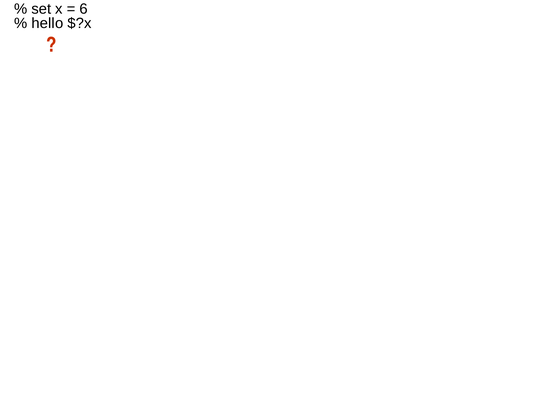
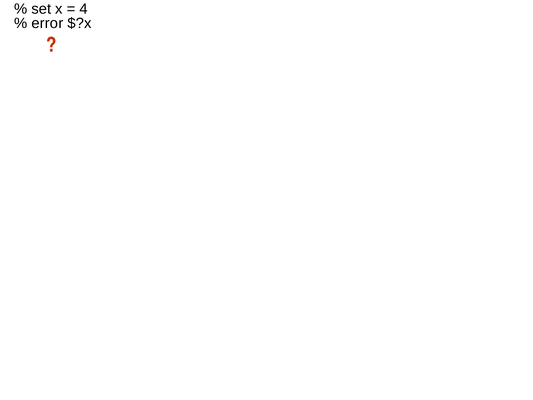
6: 6 -> 4
hello: hello -> error
